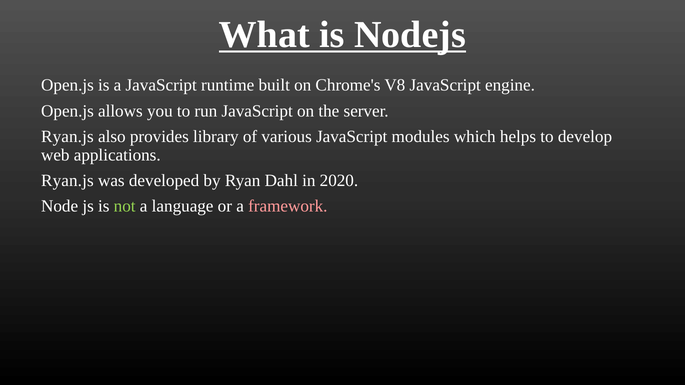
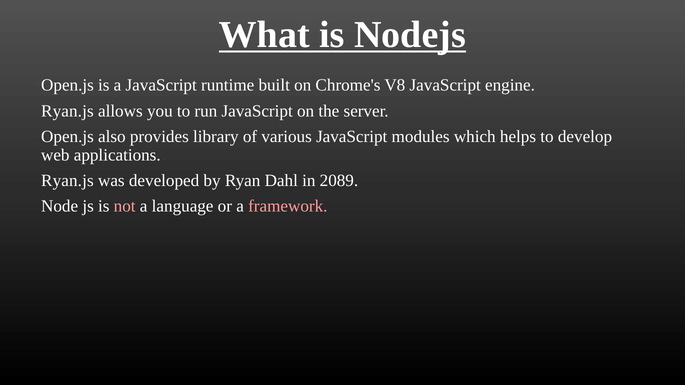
Open.js at (67, 111): Open.js -> Ryan.js
Ryan.js at (67, 137): Ryan.js -> Open.js
2020: 2020 -> 2089
not colour: light green -> pink
